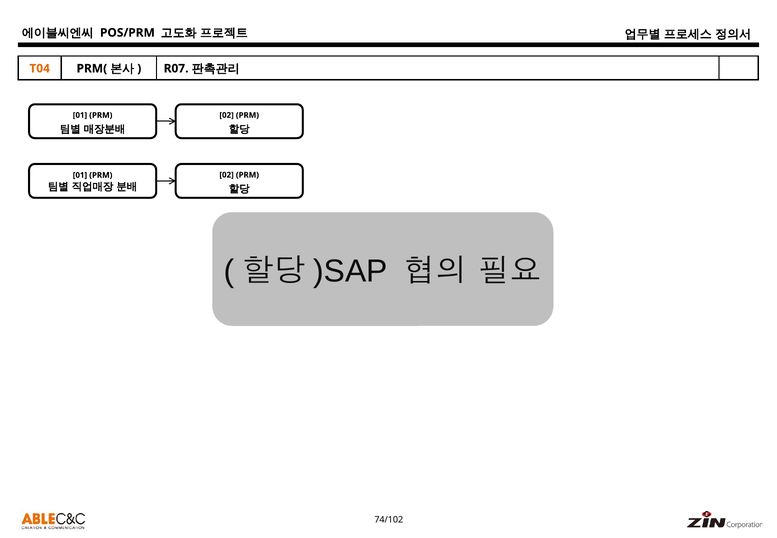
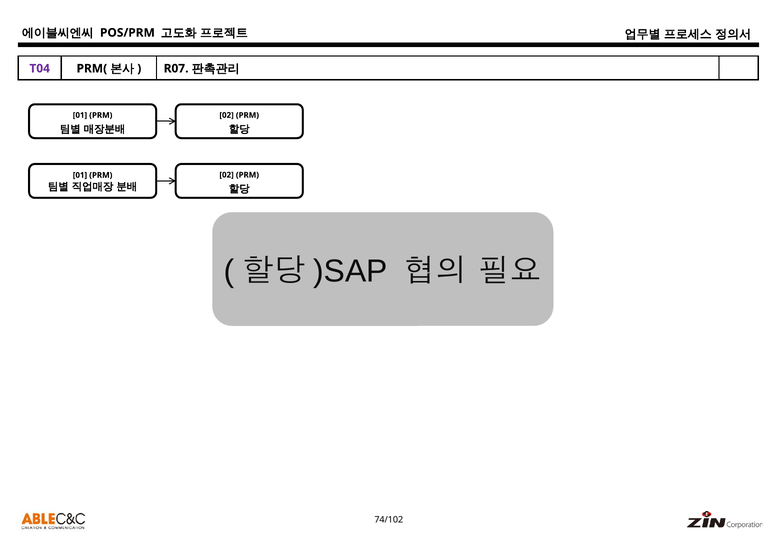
T04 colour: orange -> purple
